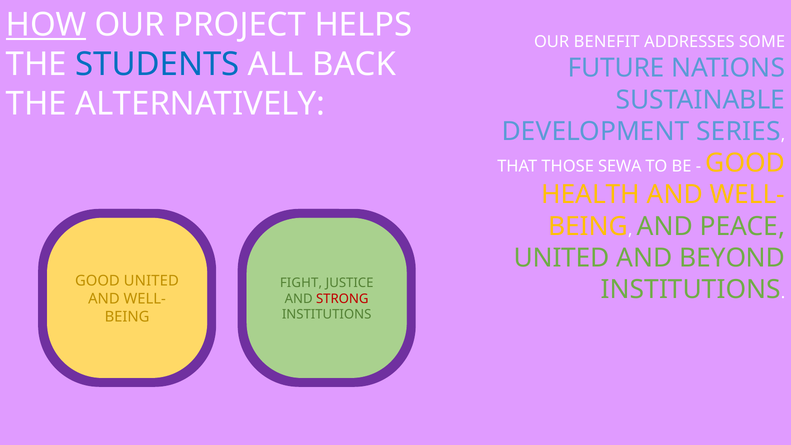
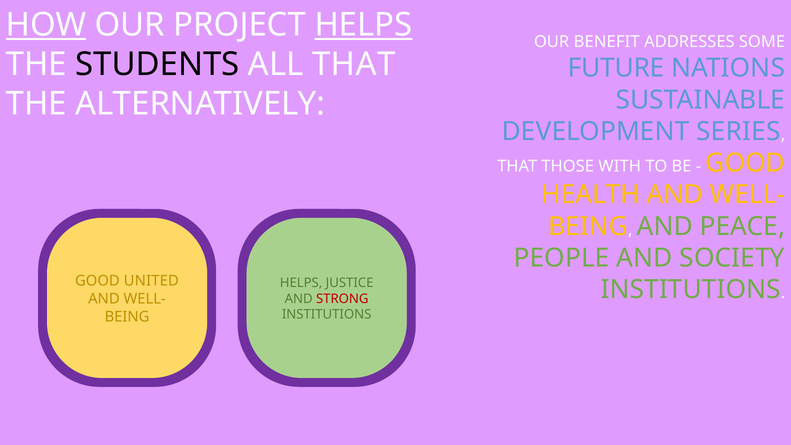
HELPS at (364, 25) underline: none -> present
STUDENTS colour: blue -> black
ALL BACK: BACK -> THAT
SEWA: SEWA -> WITH
UNITED at (562, 258): UNITED -> PEOPLE
BEYOND: BEYOND -> SOCIETY
FIGHT at (301, 283): FIGHT -> HELPS
